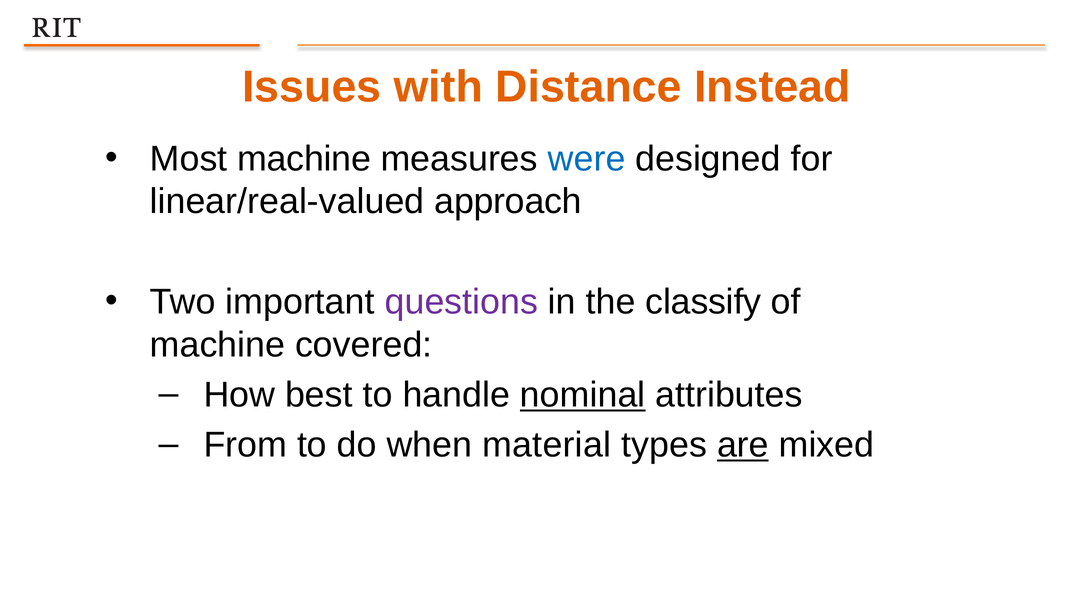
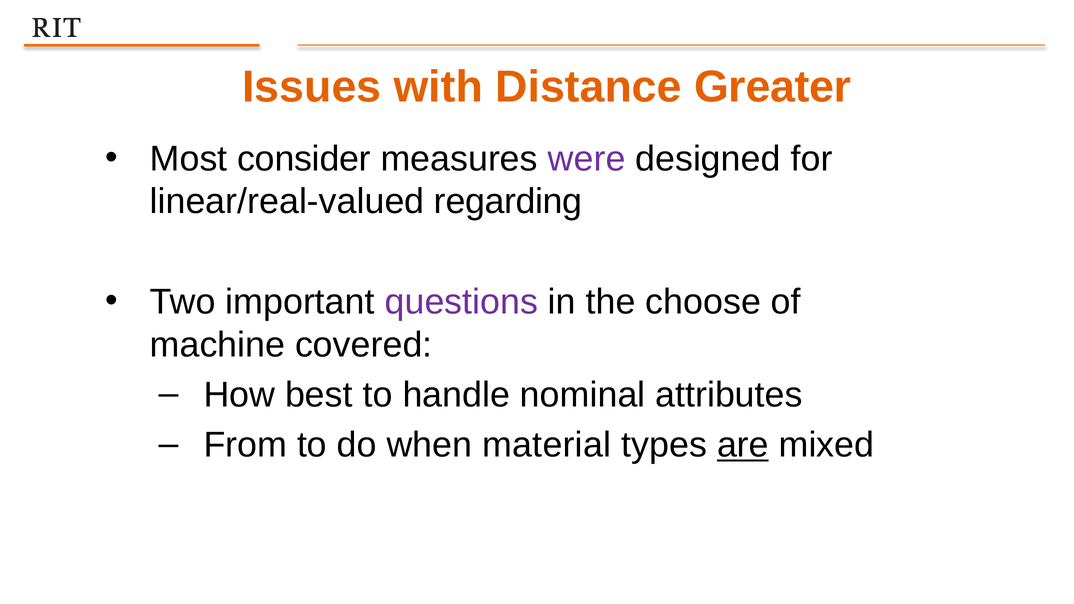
Instead: Instead -> Greater
Most machine: machine -> consider
were colour: blue -> purple
approach: approach -> regarding
classify: classify -> choose
nominal underline: present -> none
